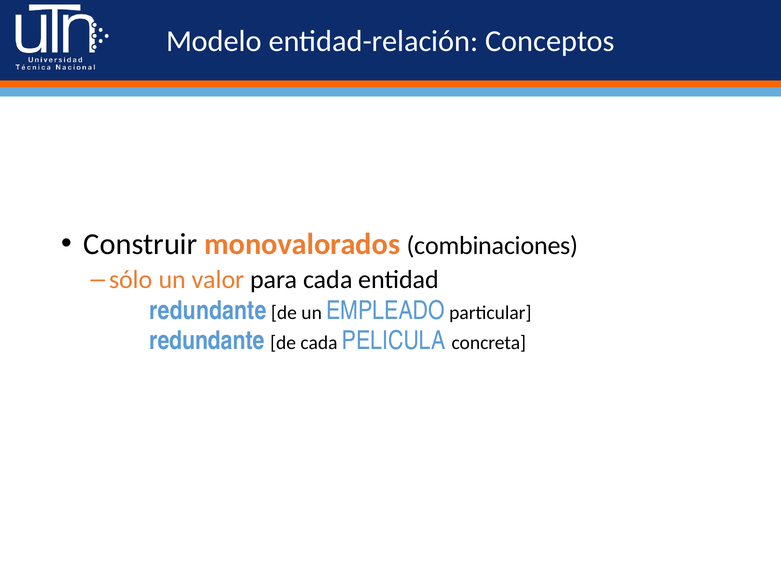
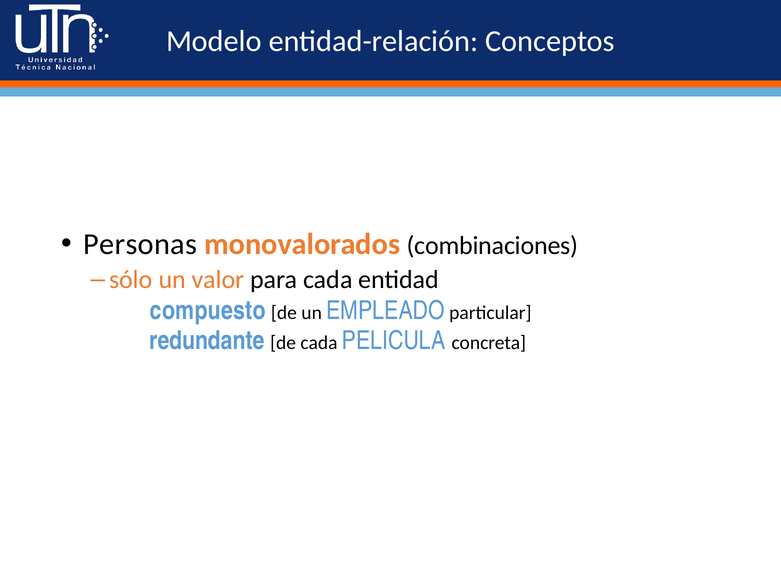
Construir: Construir -> Personas
redundante at (208, 310): redundante -> compuesto
